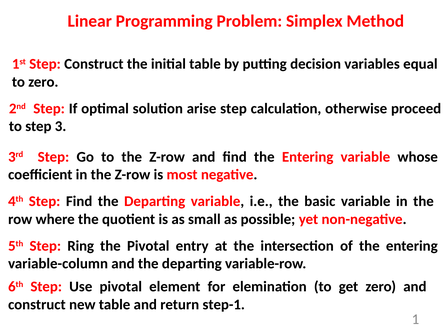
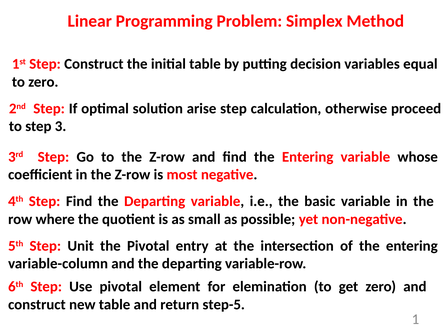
Ring: Ring -> Unit
step-1: step-1 -> step-5
